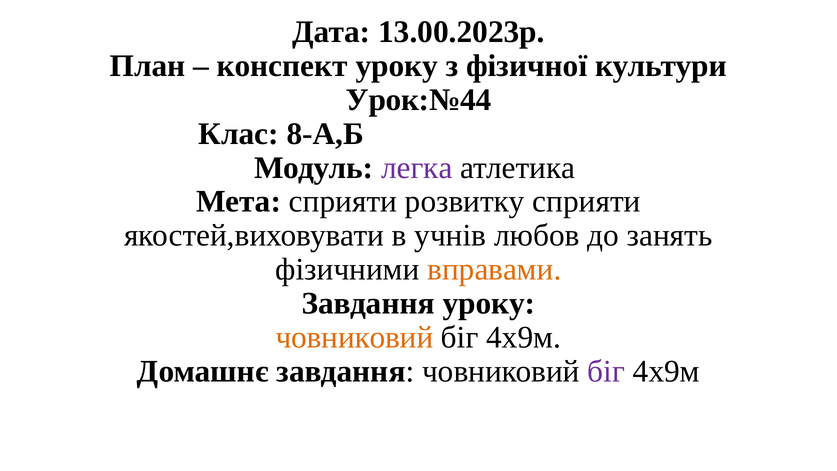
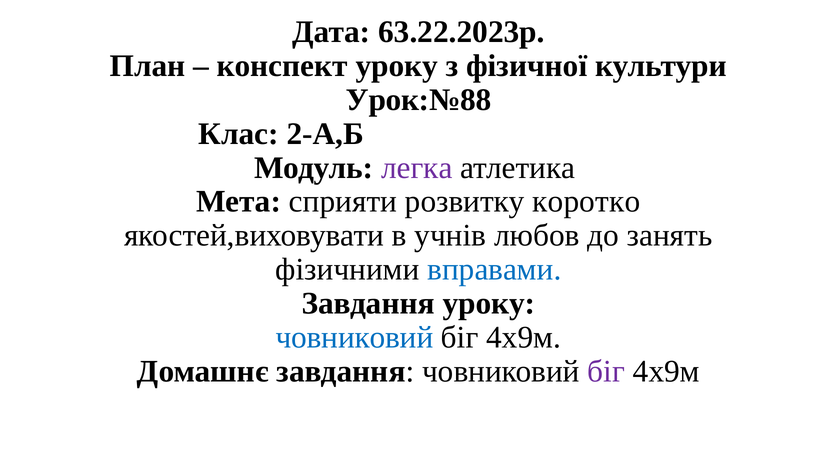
13.00.2023р: 13.00.2023р -> 63.22.2023р
Урок:№44: Урок:№44 -> Урок:№88
8-А,Б: 8-А,Б -> 2-А,Б
розвитку сприяти: сприяти -> коротко
вправами colour: orange -> blue
човниковий at (354, 337) colour: orange -> blue
